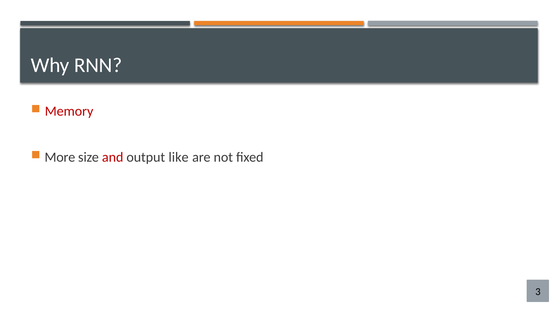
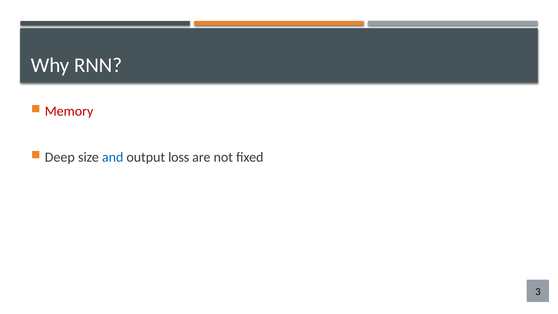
More: More -> Deep
and colour: red -> blue
like: like -> loss
